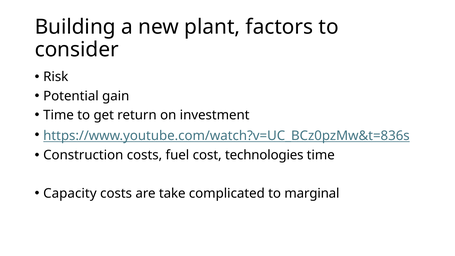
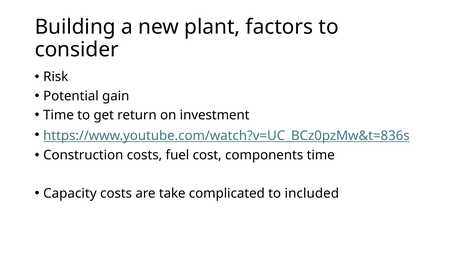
technologies: technologies -> components
marginal: marginal -> included
